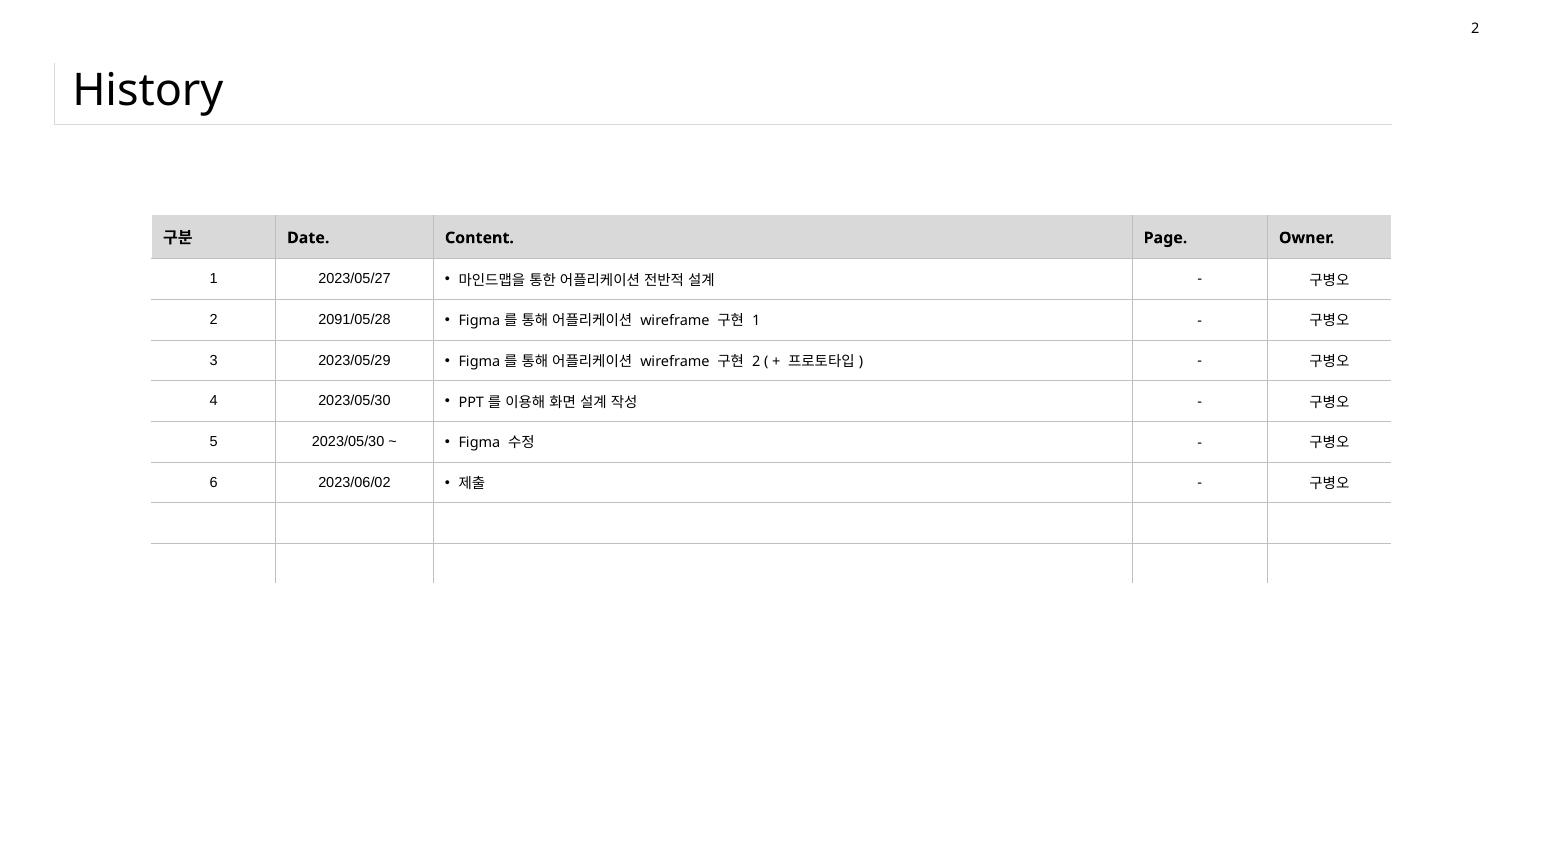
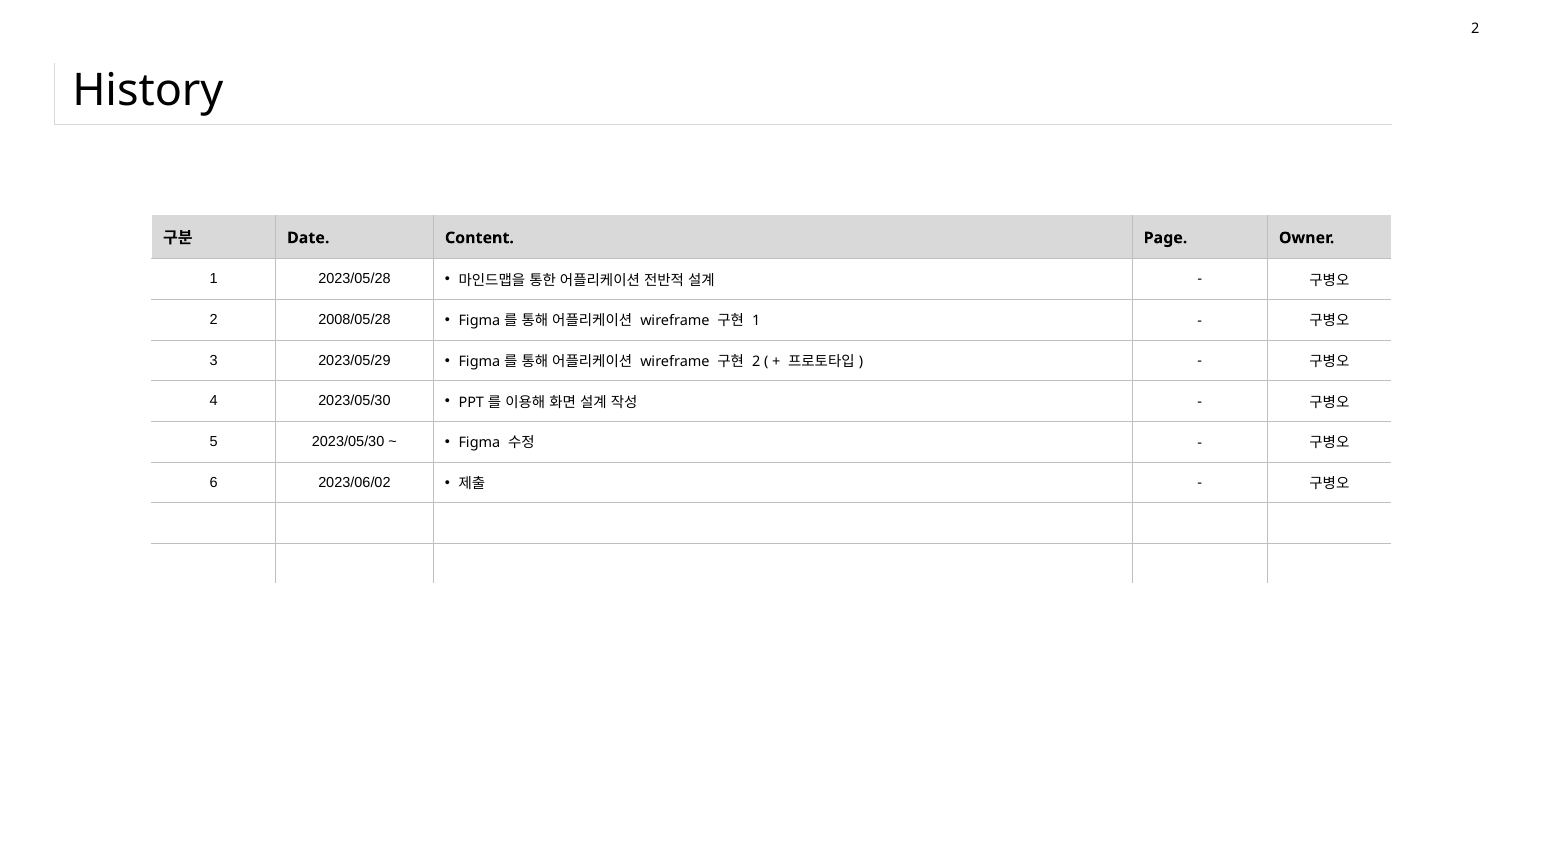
2023/05/27: 2023/05/27 -> 2023/05/28
2091/05/28: 2091/05/28 -> 2008/05/28
